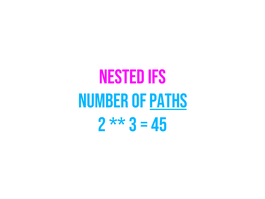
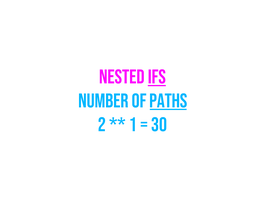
Ifs underline: none -> present
3: 3 -> 1
45: 45 -> 30
